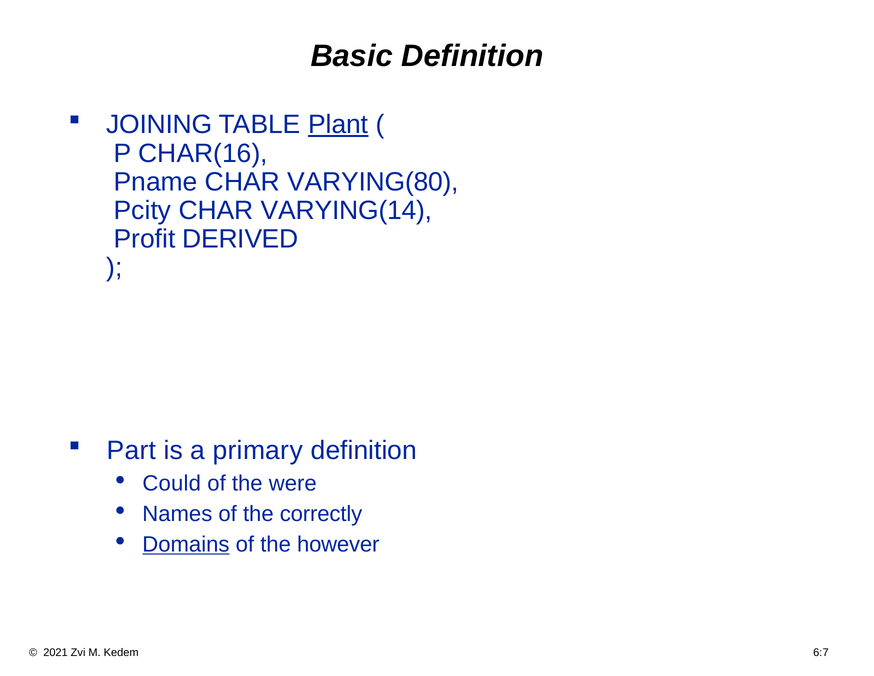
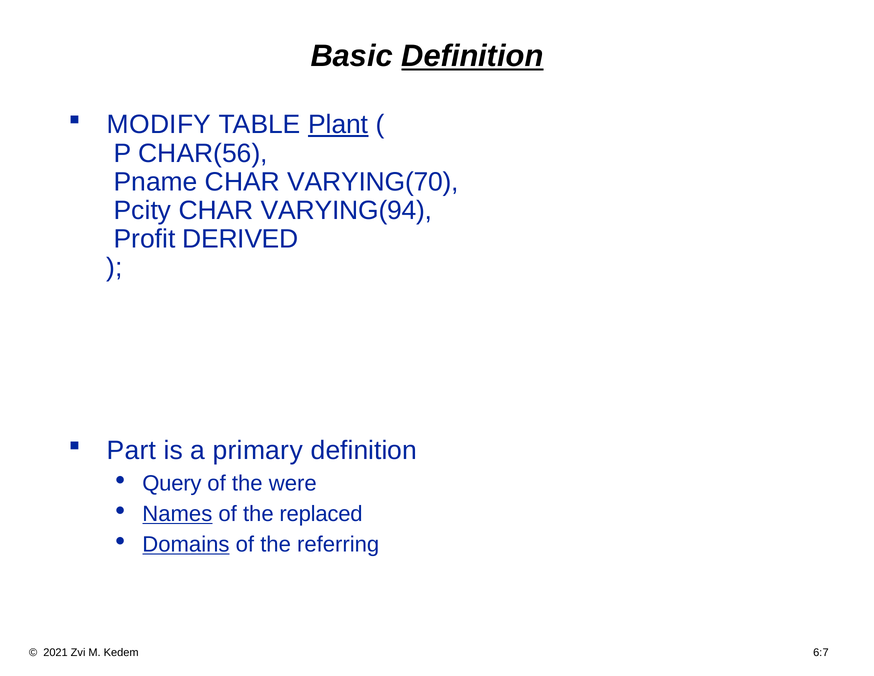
Definition at (472, 56) underline: none -> present
JOINING: JOINING -> MODIFY
CHAR(16: CHAR(16 -> CHAR(56
VARYING(80: VARYING(80 -> VARYING(70
VARYING(14: VARYING(14 -> VARYING(94
Could: Could -> Query
Names underline: none -> present
correctly: correctly -> replaced
however: however -> referring
